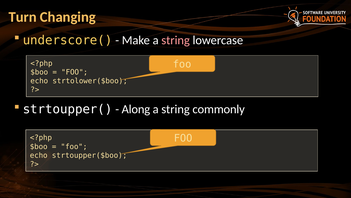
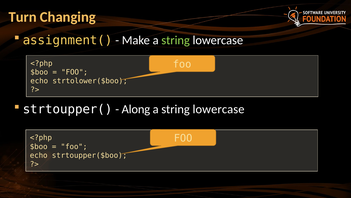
underscore(: underscore( -> assignment(
string at (176, 40) colour: pink -> light green
commonly at (219, 109): commonly -> lowercase
